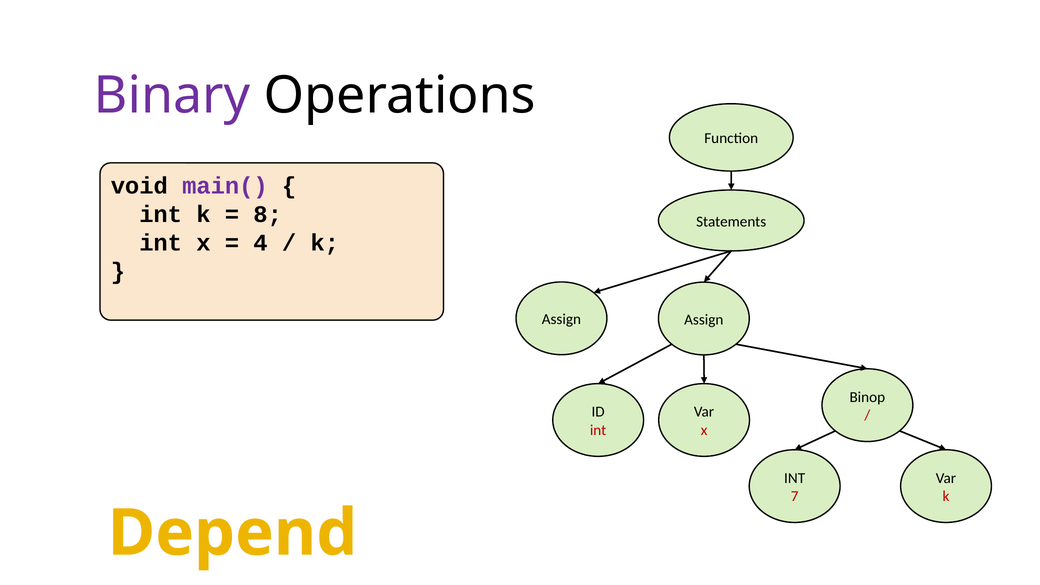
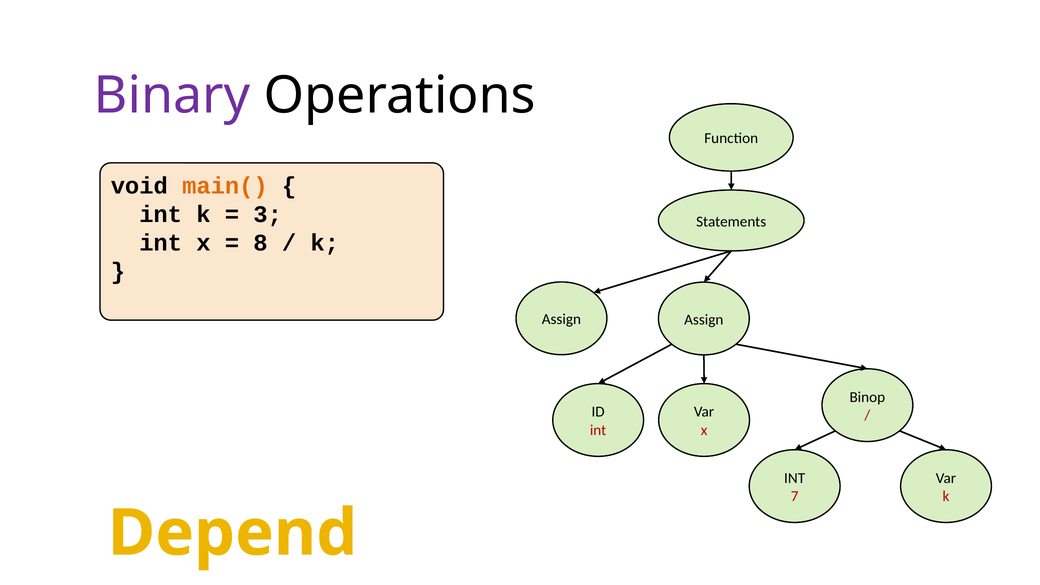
main( colour: purple -> orange
8: 8 -> 3
4: 4 -> 8
